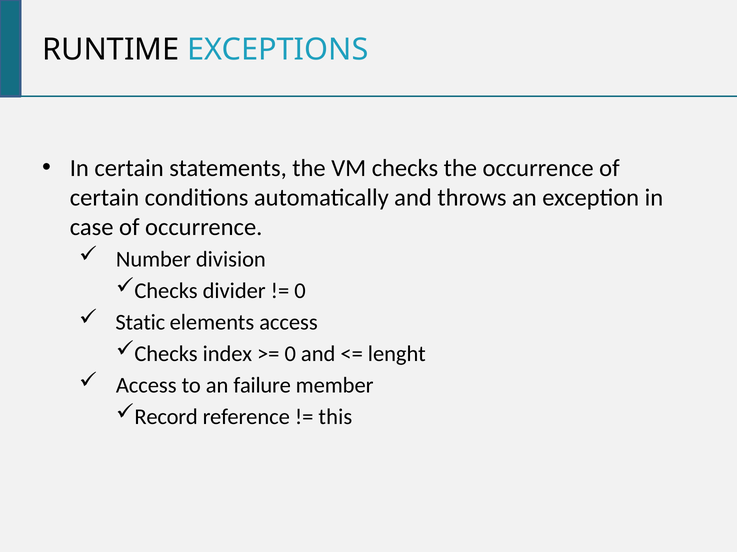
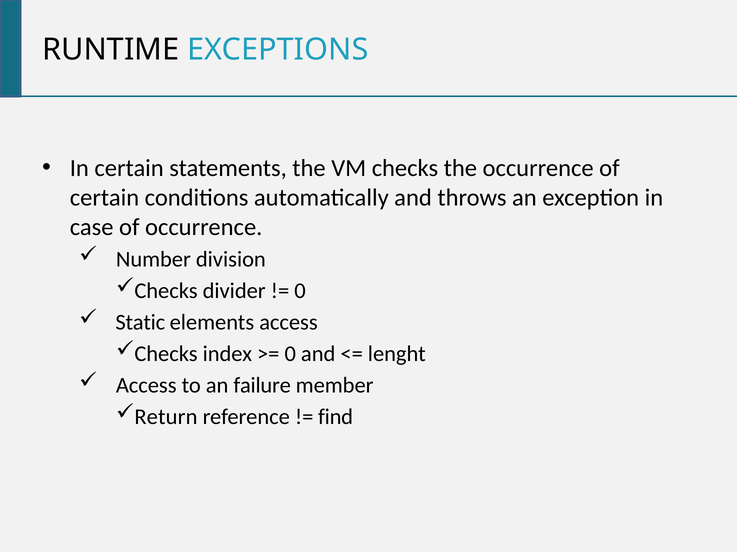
Record: Record -> Return
this: this -> find
